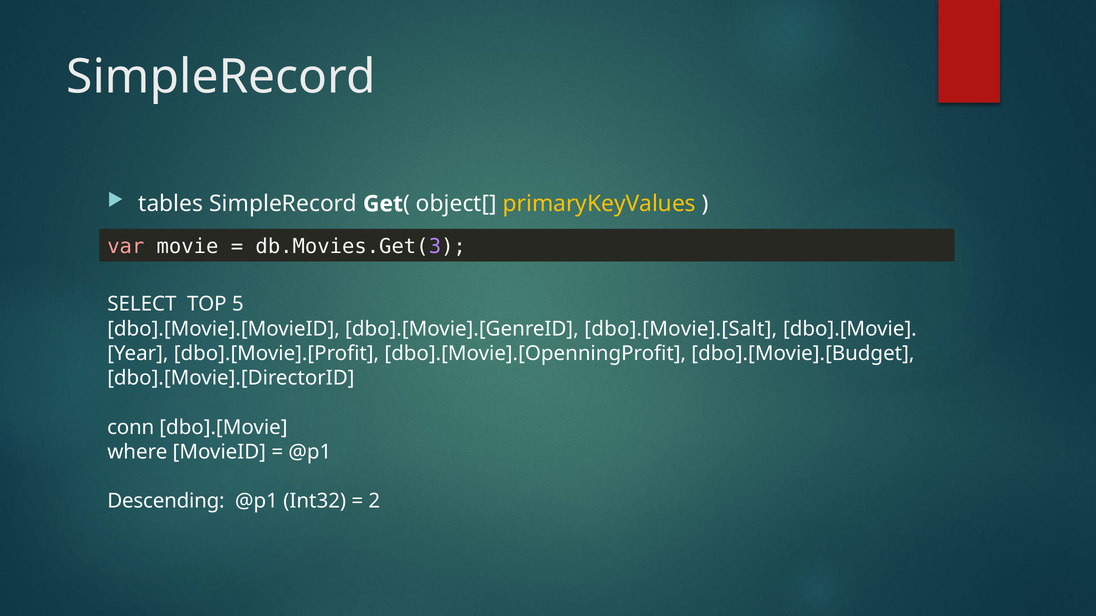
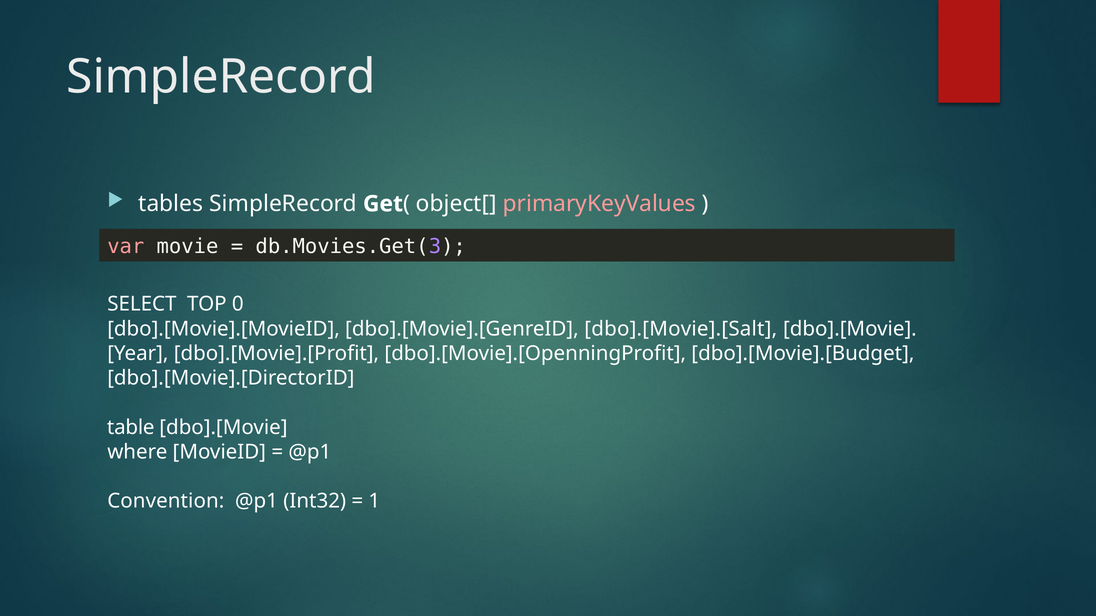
primaryKeyValues colour: yellow -> pink
5: 5 -> 0
conn: conn -> table
Descending: Descending -> Convention
2: 2 -> 1
